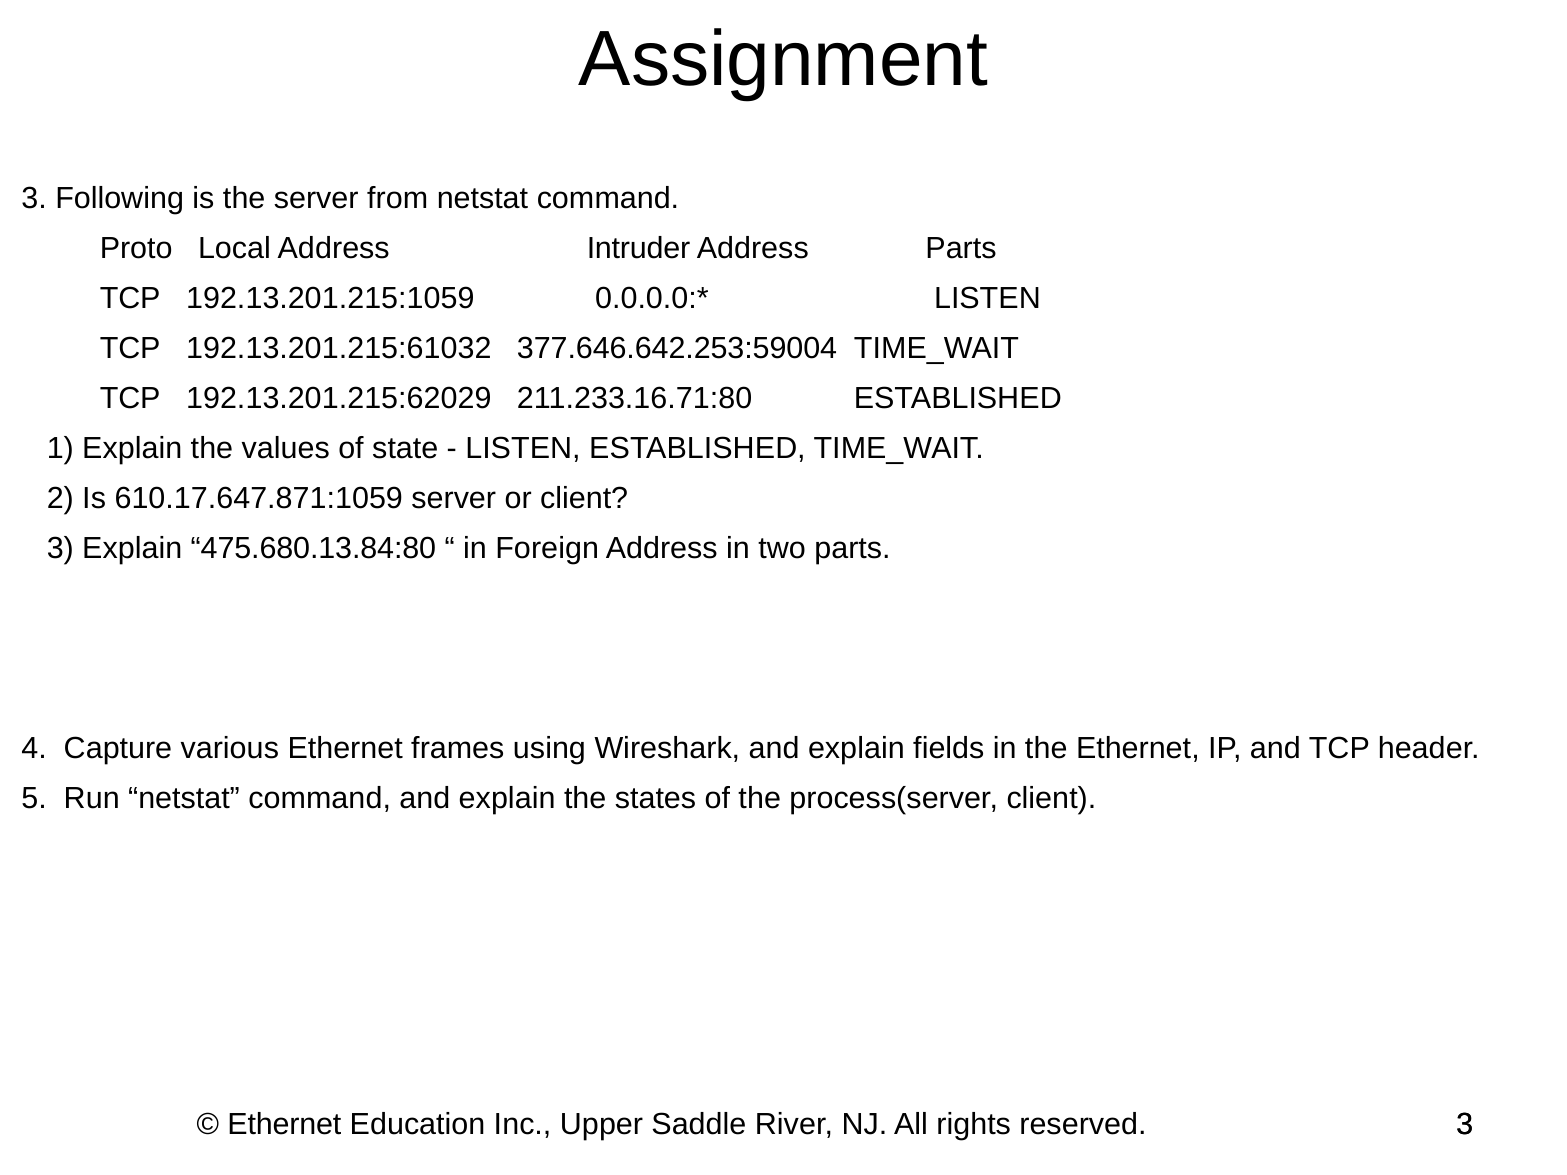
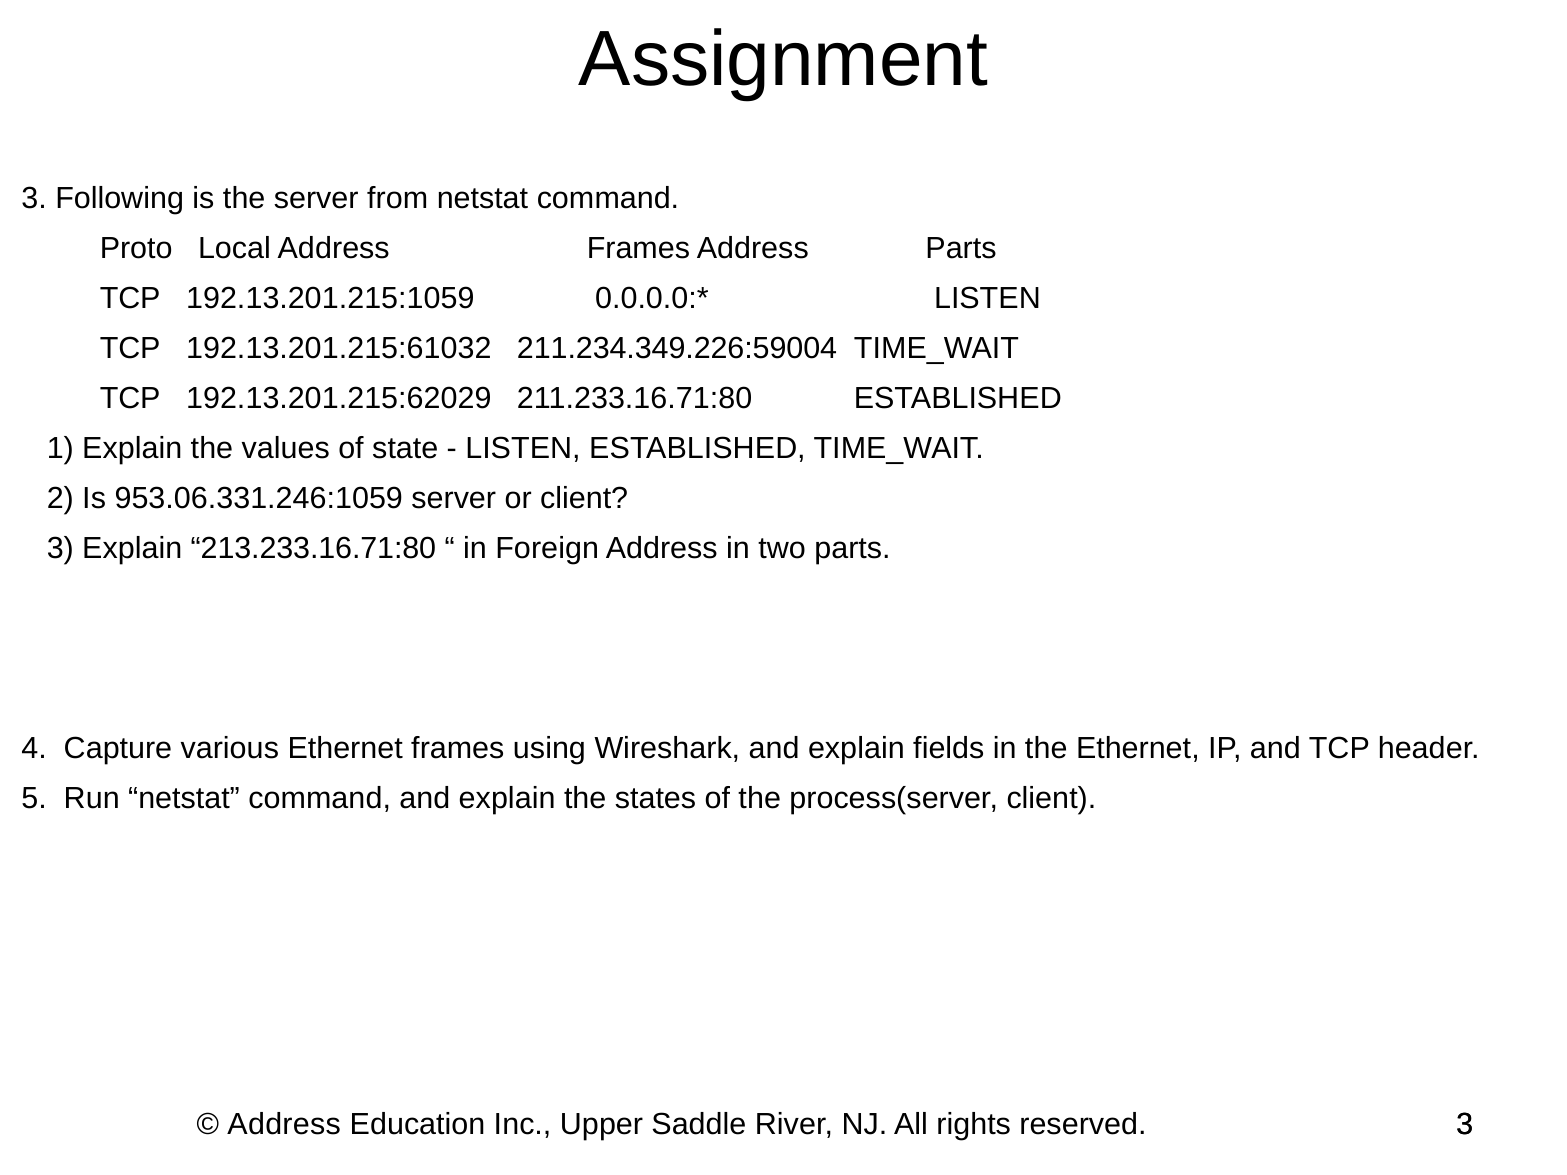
Address Intruder: Intruder -> Frames
377.646.642.253:59004: 377.646.642.253:59004 -> 211.234.349.226:59004
610.17.647.871:1059: 610.17.647.871:1059 -> 953.06.331.246:1059
475.680.13.84:80: 475.680.13.84:80 -> 213.233.16.71:80
Ethernet at (284, 1125): Ethernet -> Address
